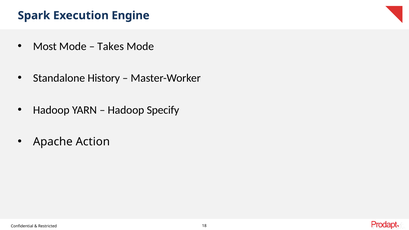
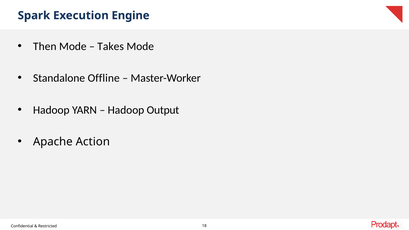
Most: Most -> Then
History: History -> Offline
Specify: Specify -> Output
